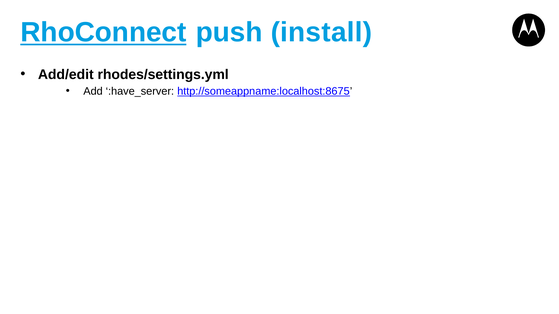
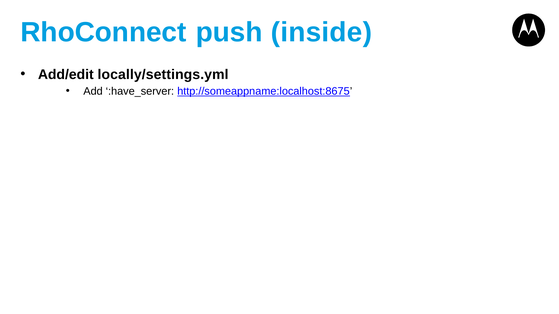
RhoConnect underline: present -> none
install: install -> inside
rhodes/settings.yml: rhodes/settings.yml -> locally/settings.yml
